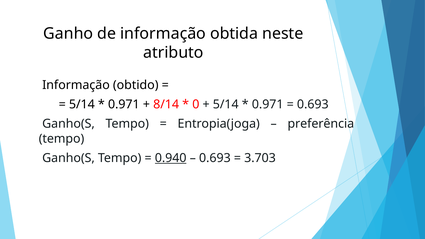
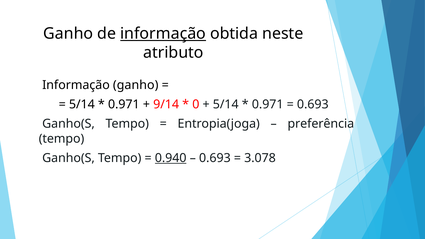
informação at (163, 34) underline: none -> present
Informação obtido: obtido -> ganho
8/14: 8/14 -> 9/14
3.703: 3.703 -> 3.078
